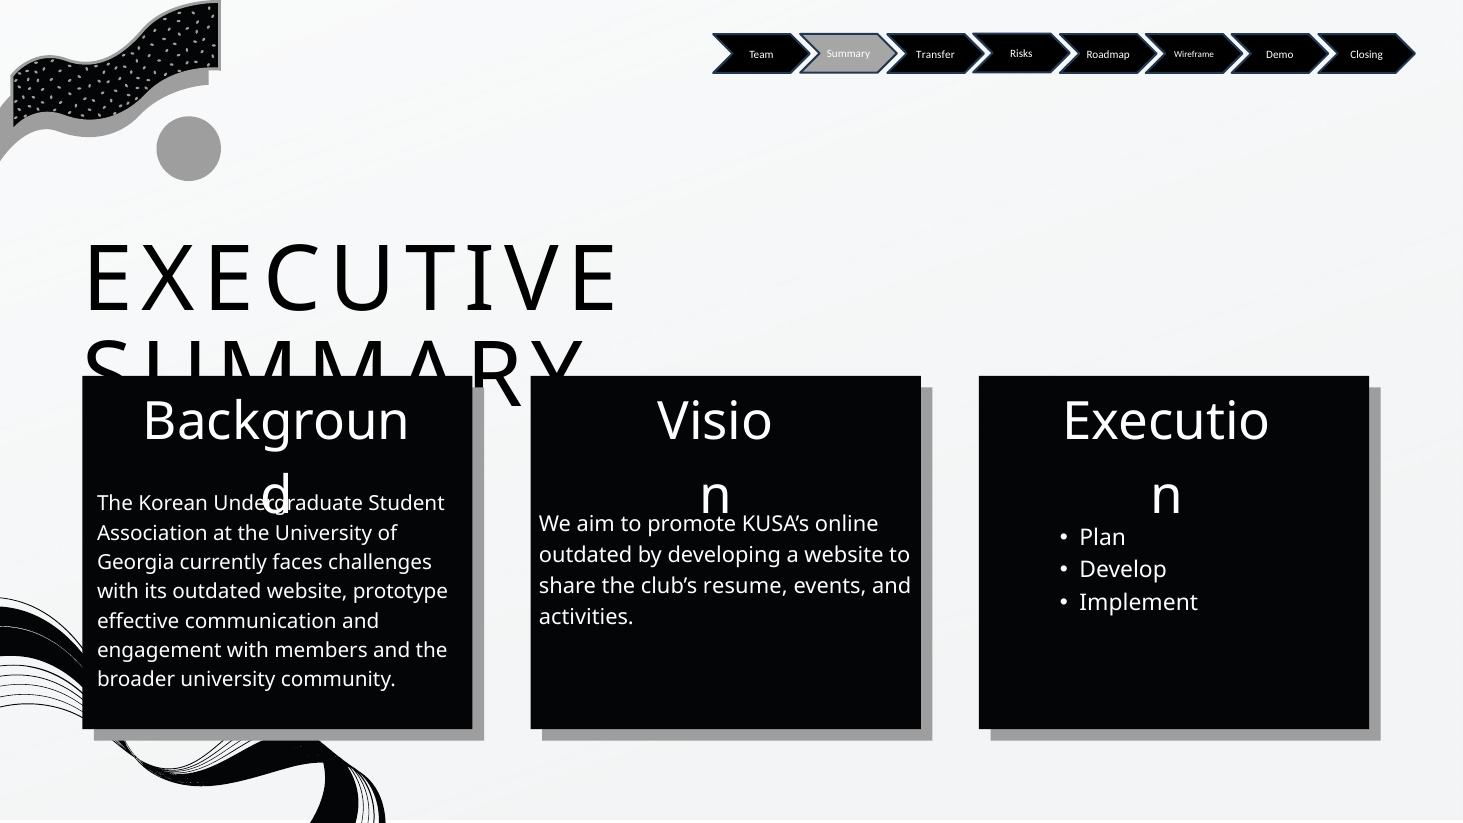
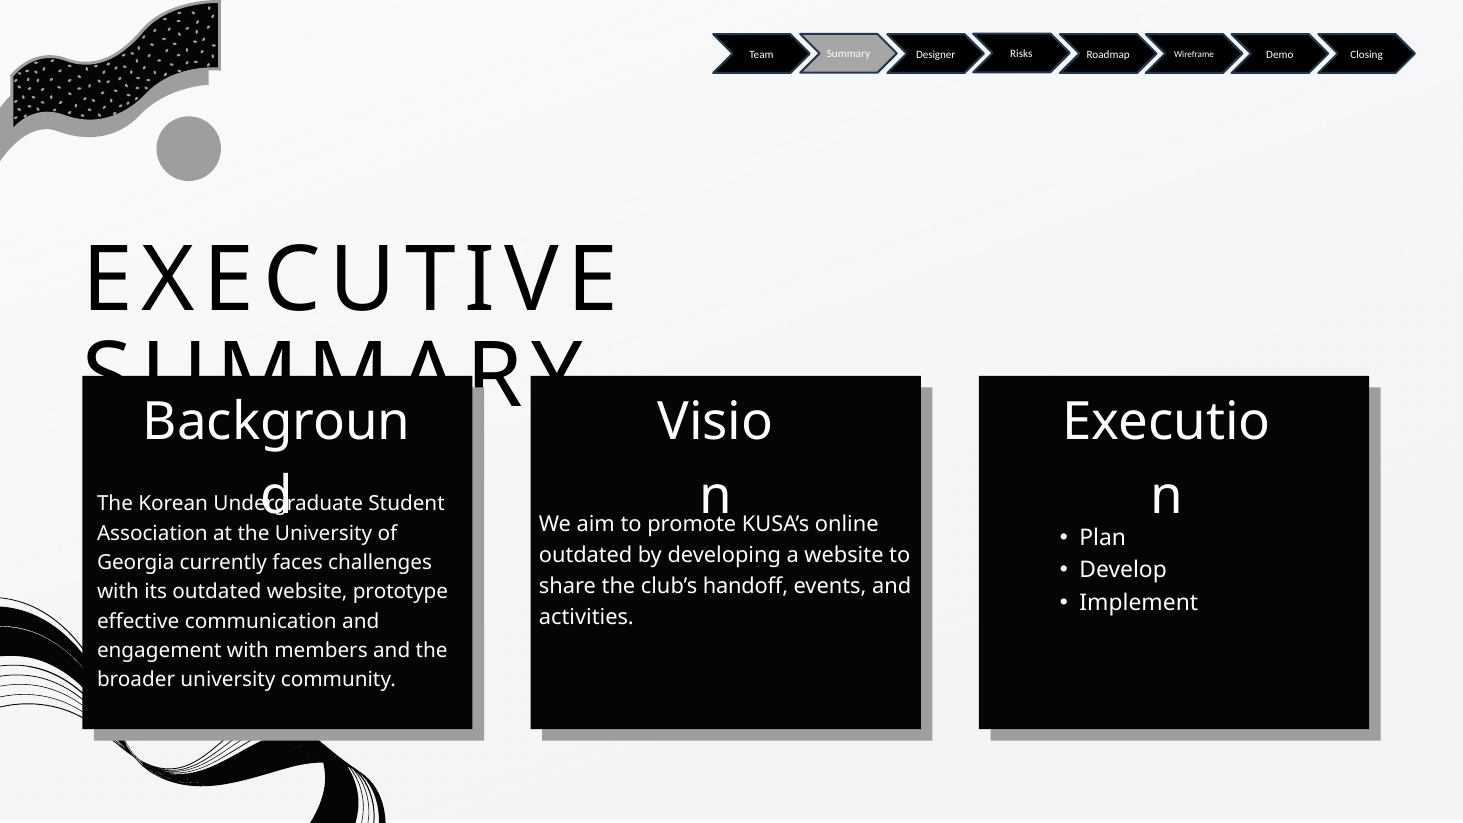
Transfer: Transfer -> Designer
resume: resume -> handoff
